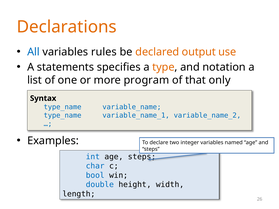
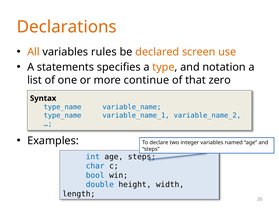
All colour: blue -> orange
output: output -> screen
program: program -> continue
only: only -> zero
